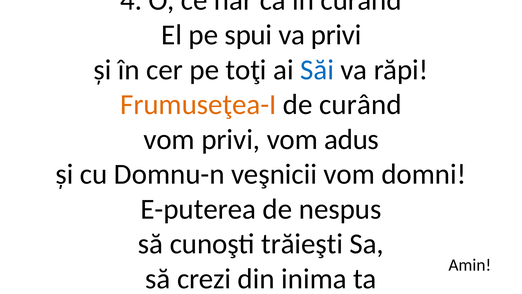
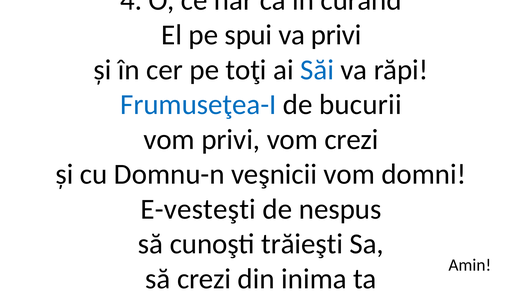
Frumuseţea-I colour: orange -> blue
de curând: curând -> bucurii
vom adus: adus -> crezi
E-puterea: E-puterea -> E-vesteşti
